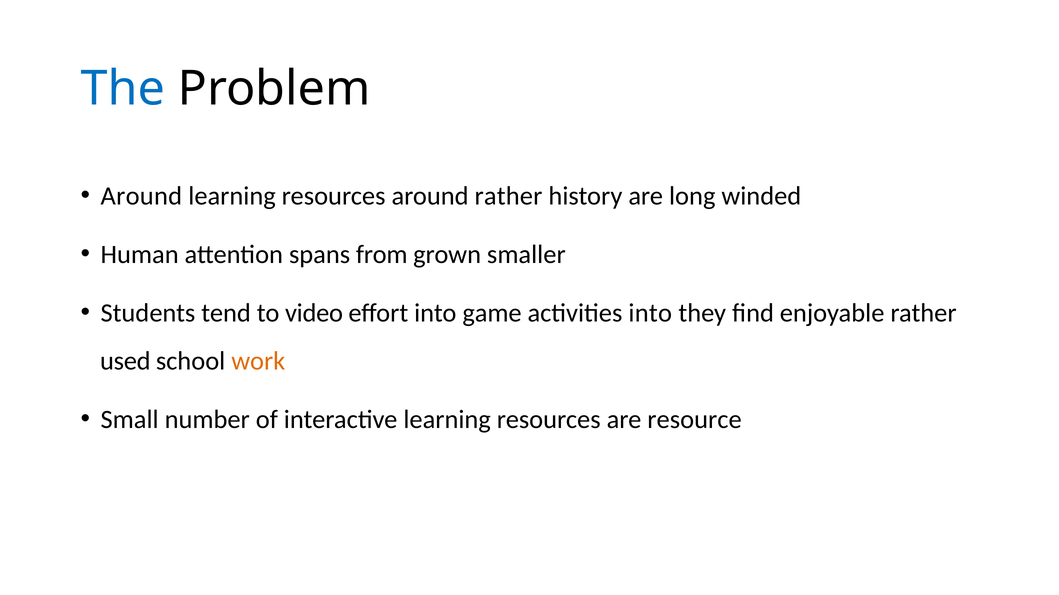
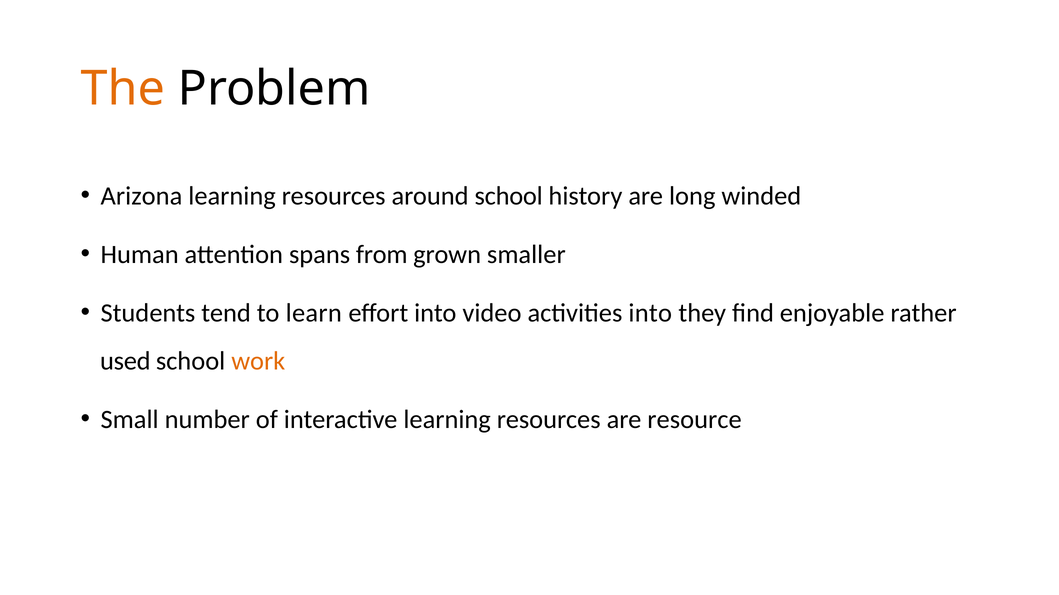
The colour: blue -> orange
Around at (141, 196): Around -> Arizona
around rather: rather -> school
video: video -> learn
game: game -> video
